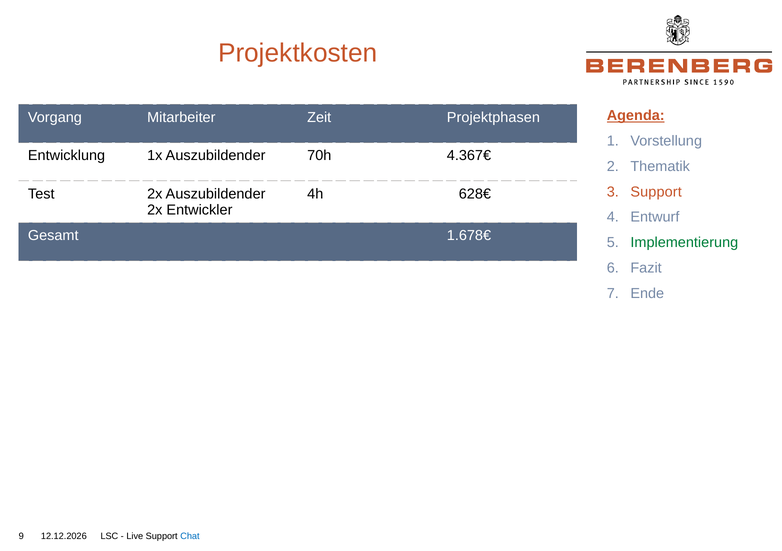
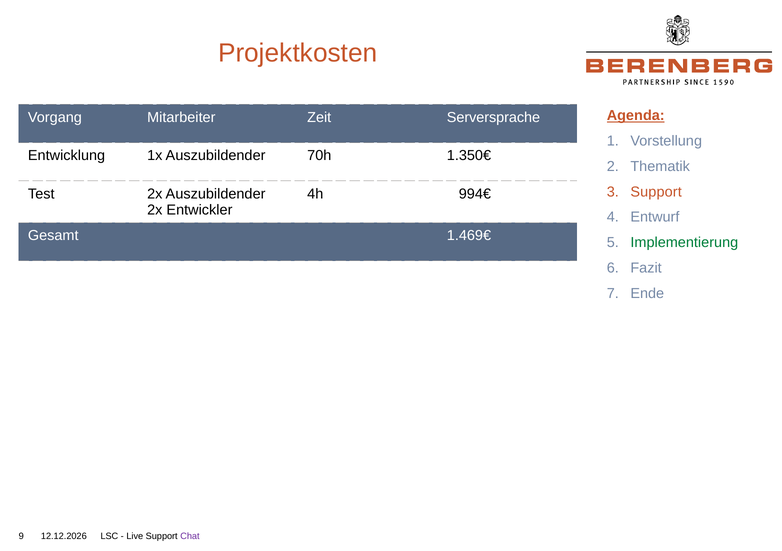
Projektphasen: Projektphasen -> Serversprache
4.367€: 4.367€ -> 1.350€
628€: 628€ -> 994€
1.678€: 1.678€ -> 1.469€
Chat colour: blue -> purple
